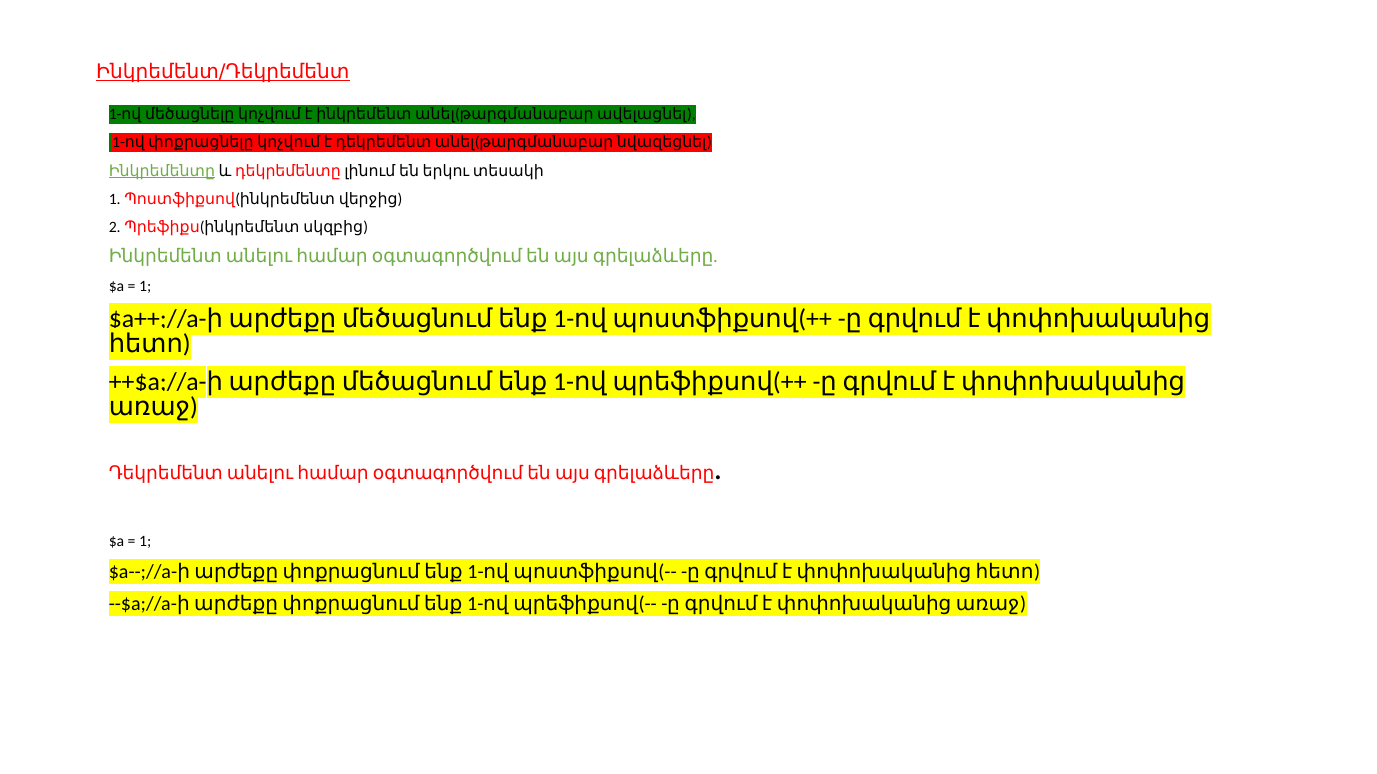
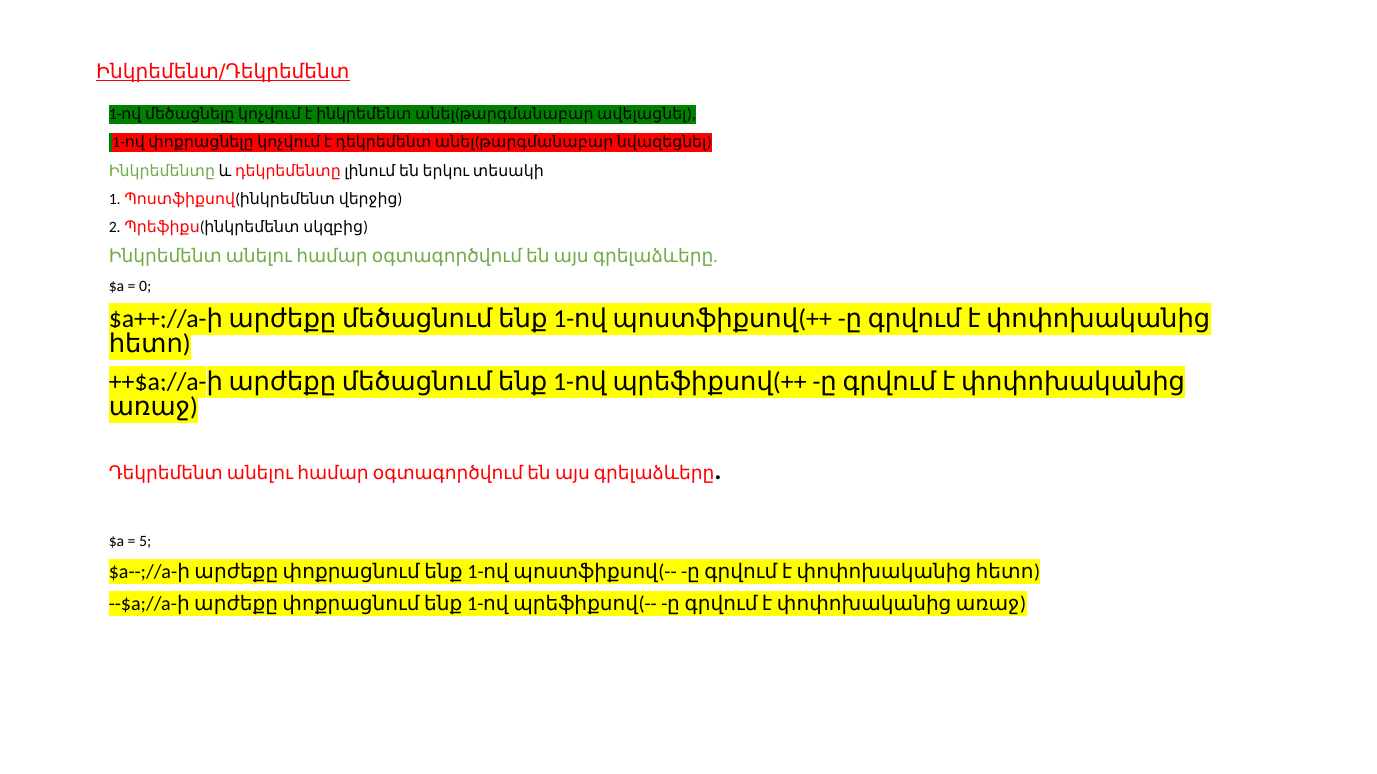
Ինկրեմենտը underline: present -> none
1 at (145, 287): 1 -> 0
1 at (145, 542): 1 -> 5
